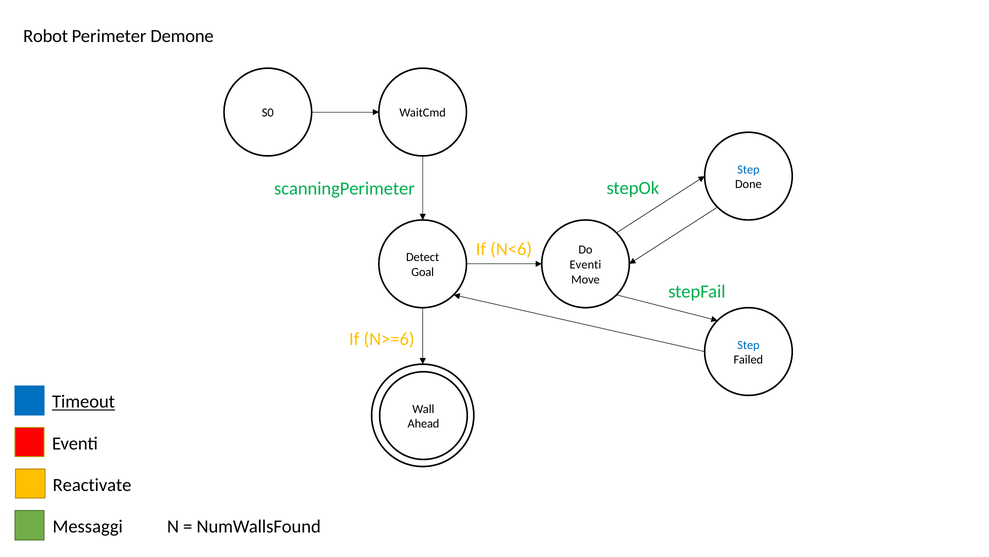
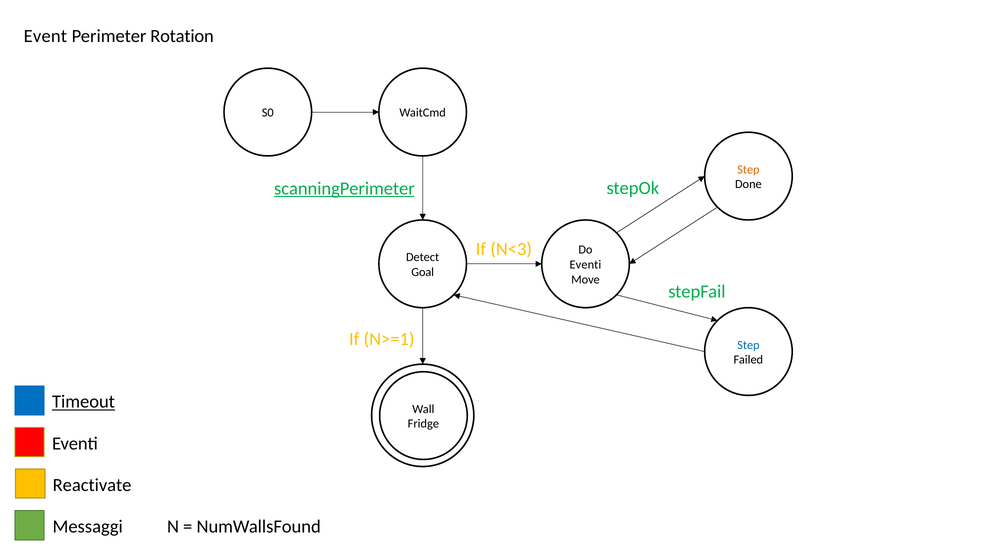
Robot: Robot -> Event
Demone: Demone -> Rotation
Step at (748, 169) colour: blue -> orange
scanningPerimeter underline: none -> present
N<6: N<6 -> N<3
N>=6: N>=6 -> N>=1
Ahead: Ahead -> Fridge
